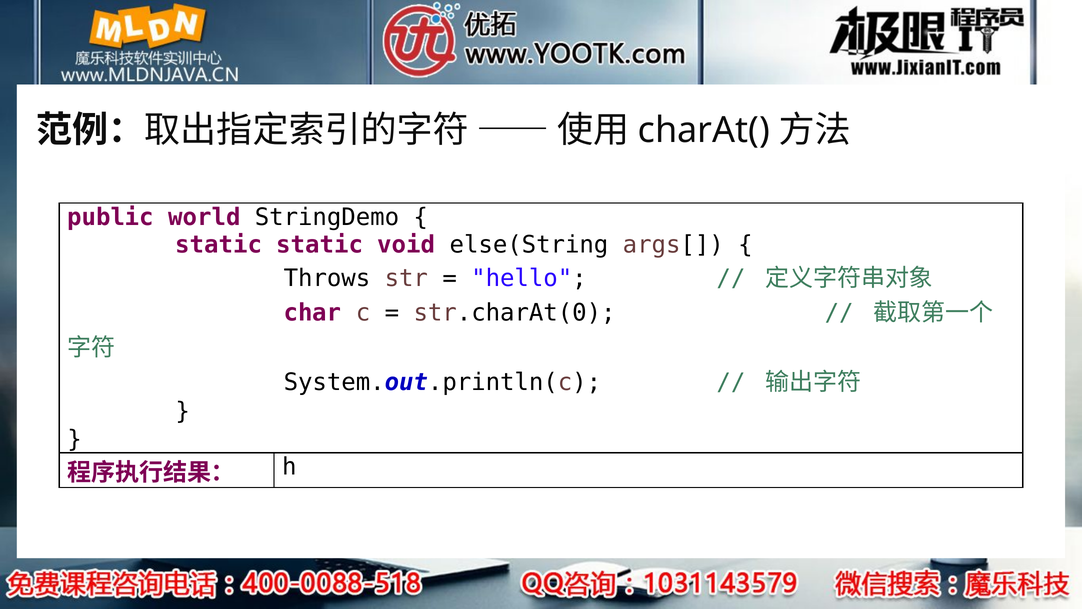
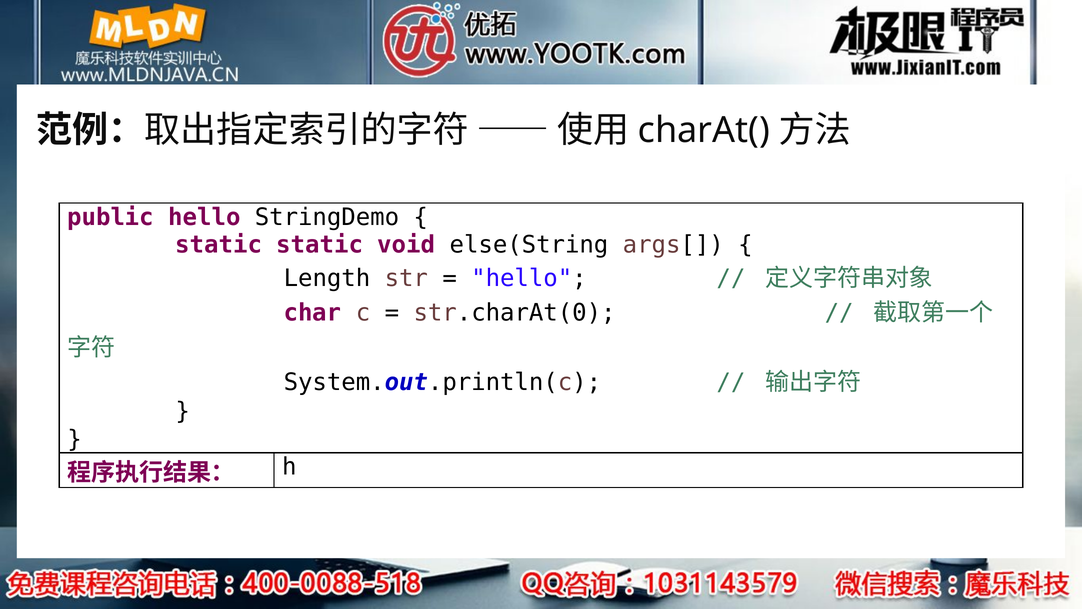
public world: world -> hello
Throws: Throws -> Length
